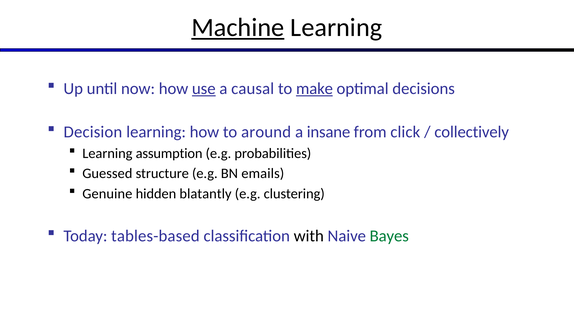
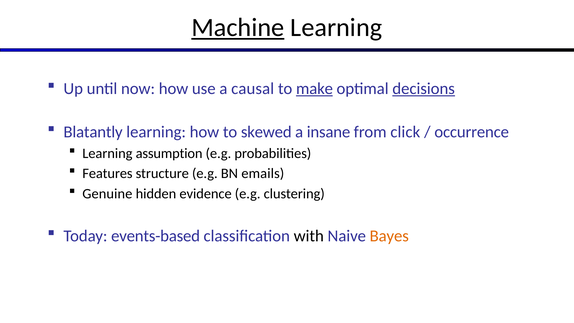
use underline: present -> none
decisions underline: none -> present
Decision: Decision -> Blatantly
around: around -> skewed
collectively: collectively -> occurrence
Guessed: Guessed -> Features
blatantly: blatantly -> evidence
tables-based: tables-based -> events-based
Bayes colour: green -> orange
